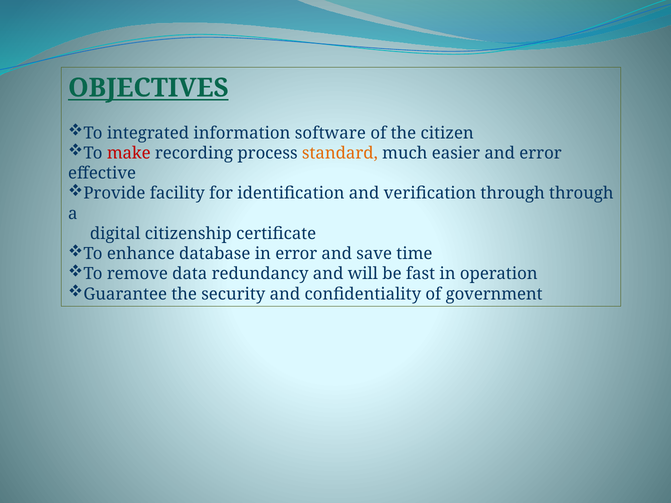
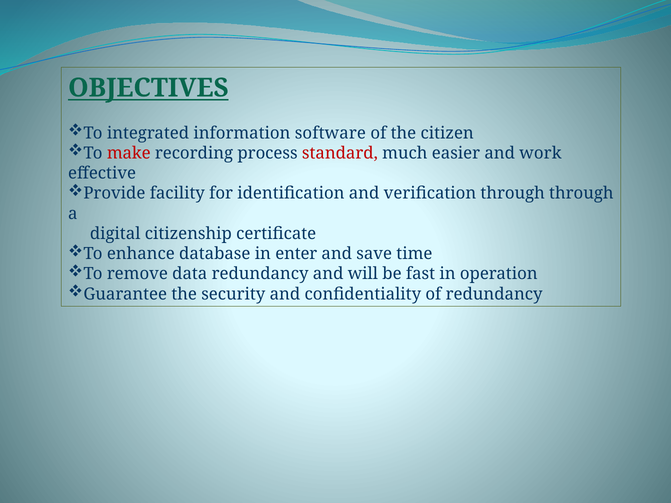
standard colour: orange -> red
and error: error -> work
in error: error -> enter
of government: government -> redundancy
